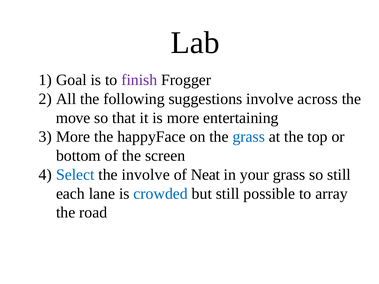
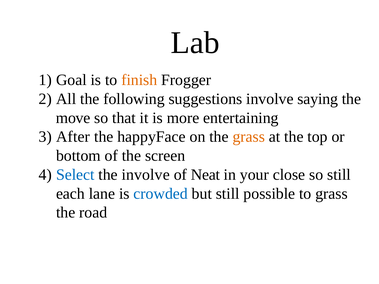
finish colour: purple -> orange
across: across -> saying
More at (73, 137): More -> After
grass at (249, 137) colour: blue -> orange
your grass: grass -> close
to array: array -> grass
